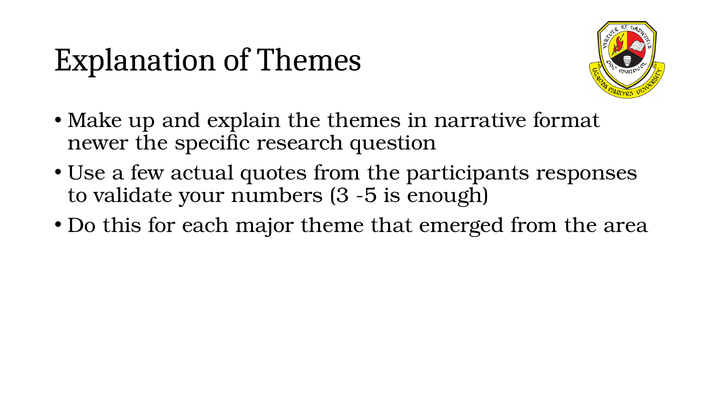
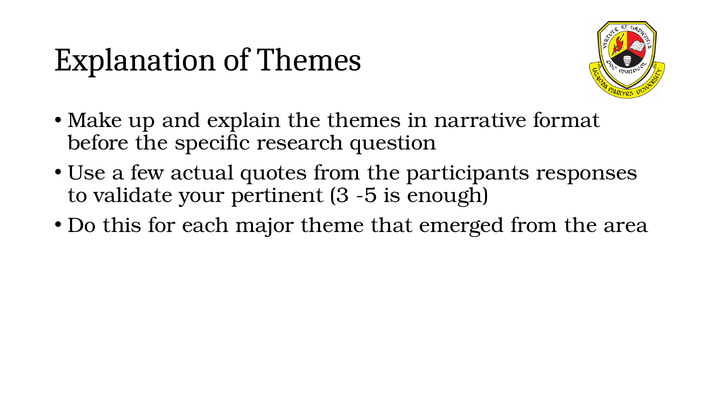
newer: newer -> before
numbers: numbers -> pertinent
